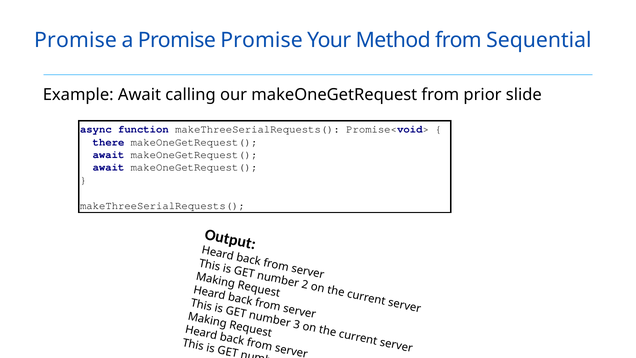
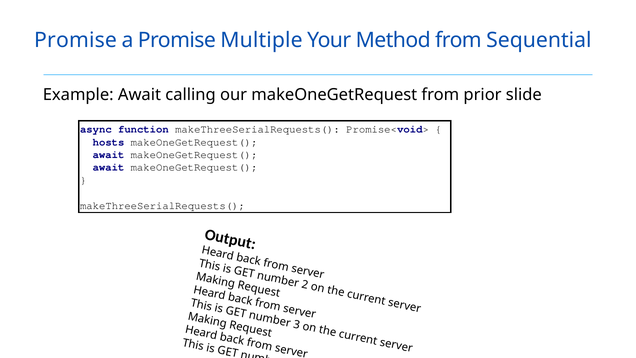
Promise Promise: Promise -> Multiple
there: there -> hosts
